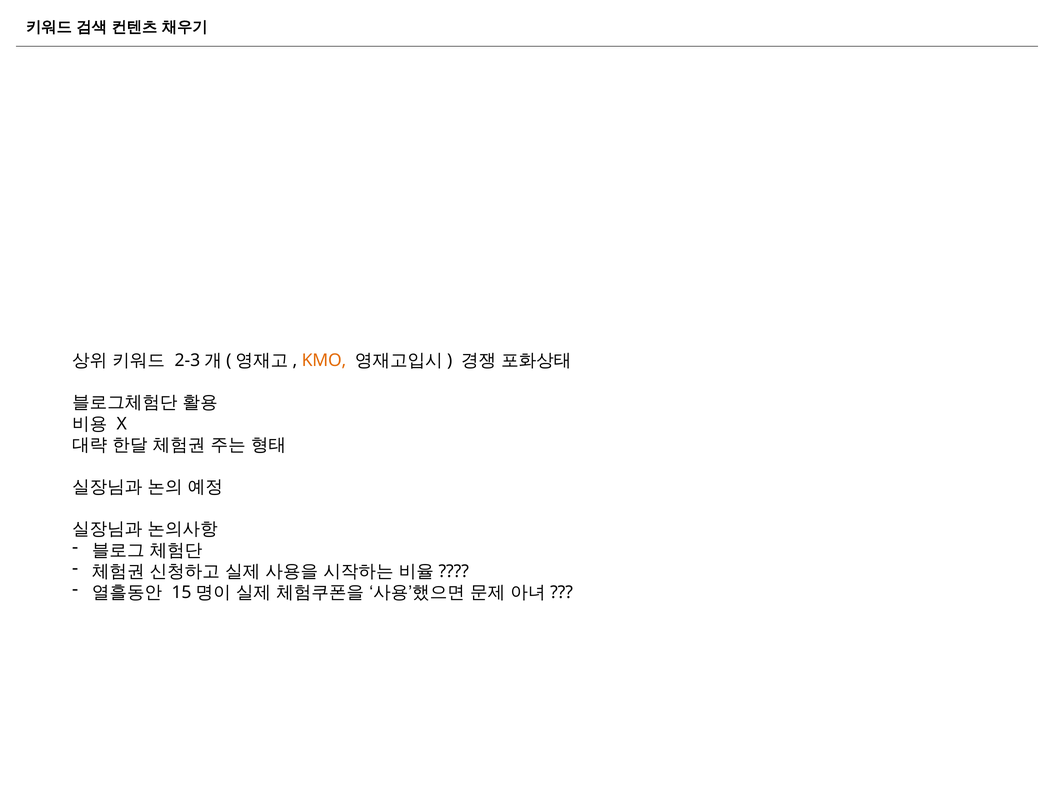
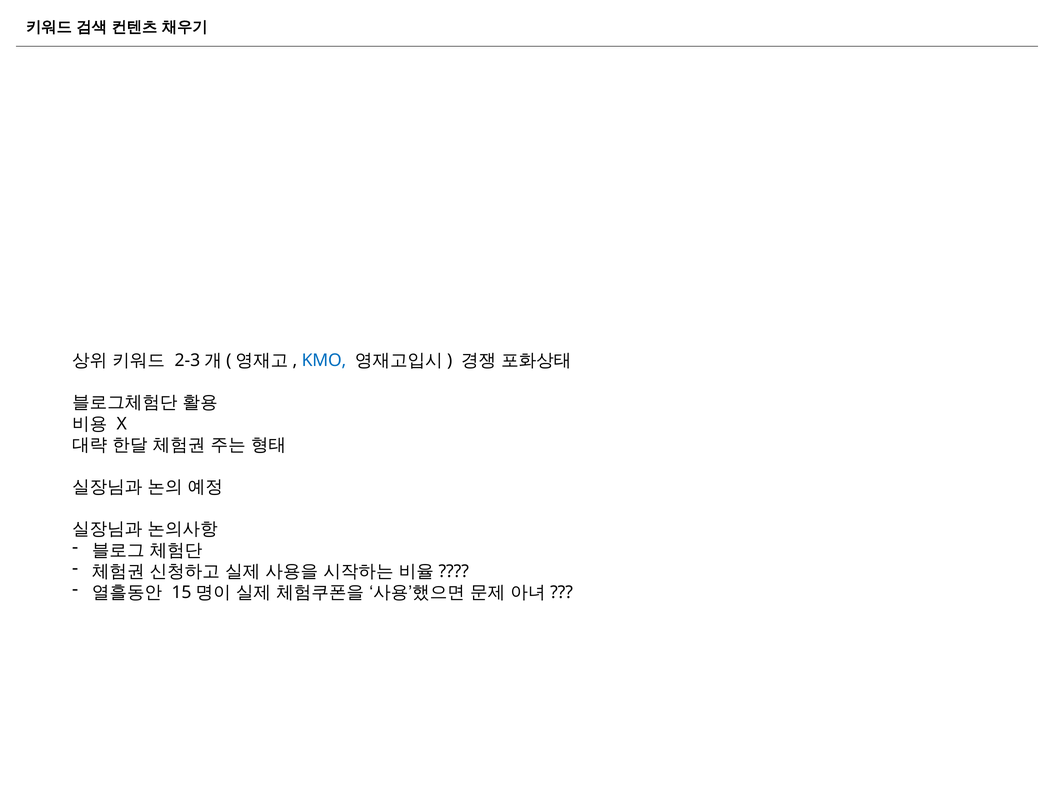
KMO colour: orange -> blue
